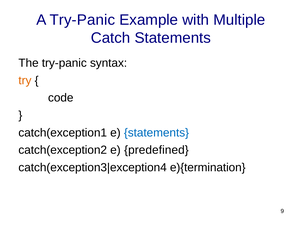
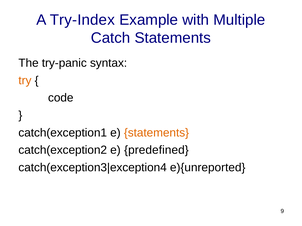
A Try-Panic: Try-Panic -> Try-Index
statements at (156, 133) colour: blue -> orange
e){termination: e){termination -> e){unreported
